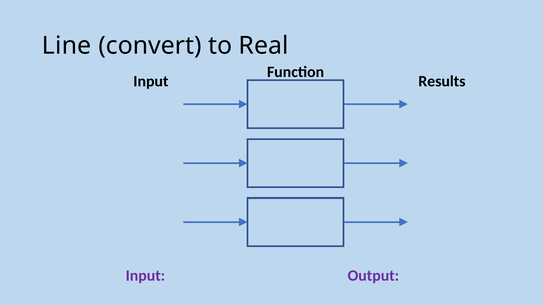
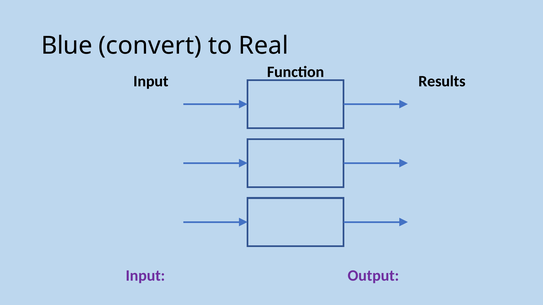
Line: Line -> Blue
